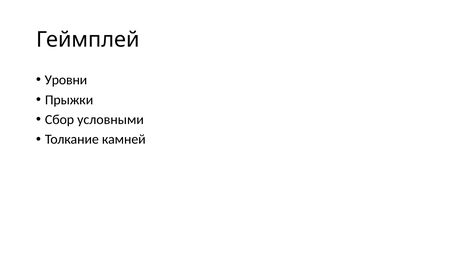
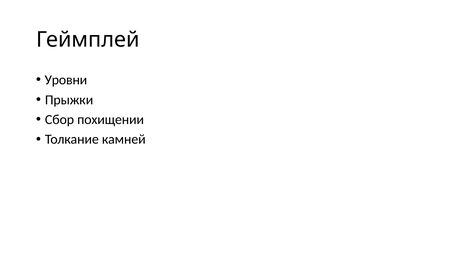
условными: условными -> похищении
